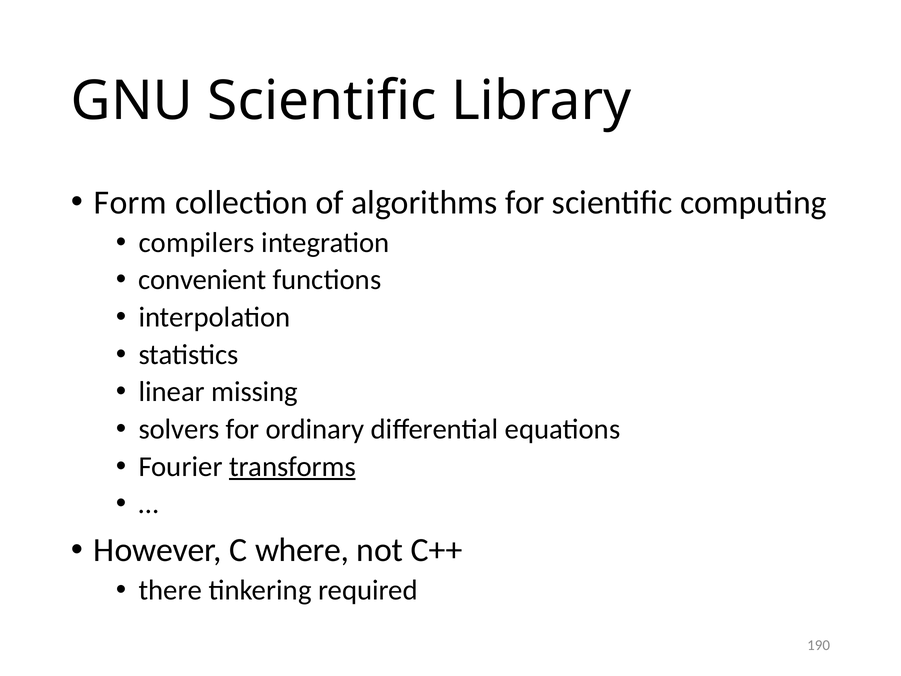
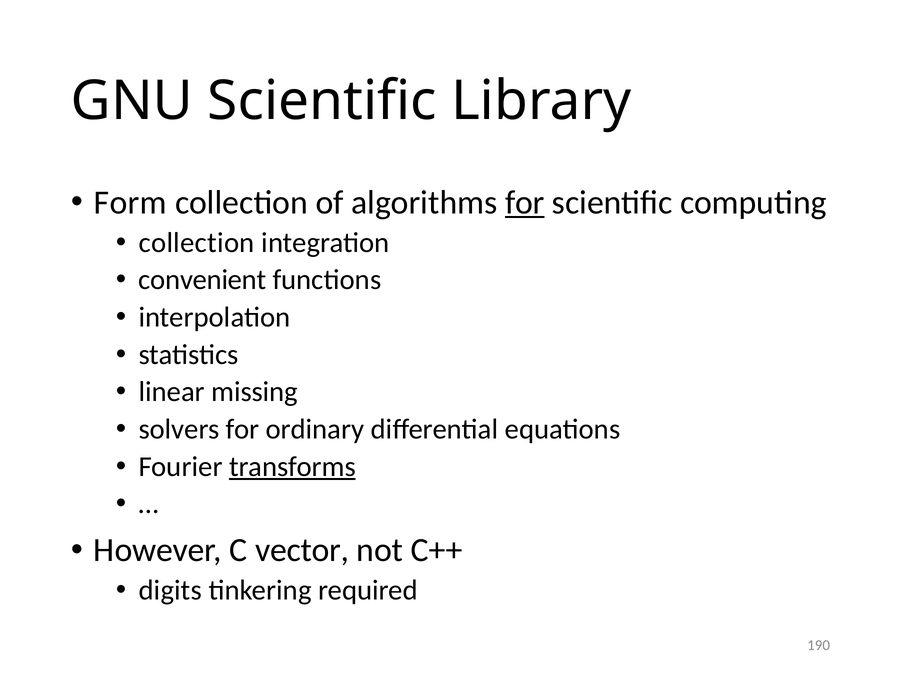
for at (525, 202) underline: none -> present
compilers at (197, 243): compilers -> collection
where: where -> vector
there: there -> digits
